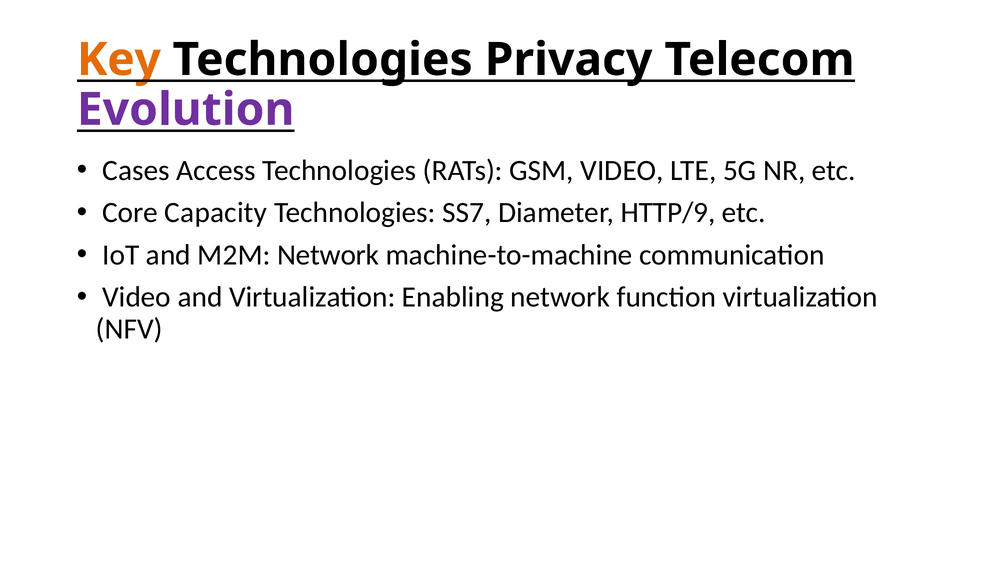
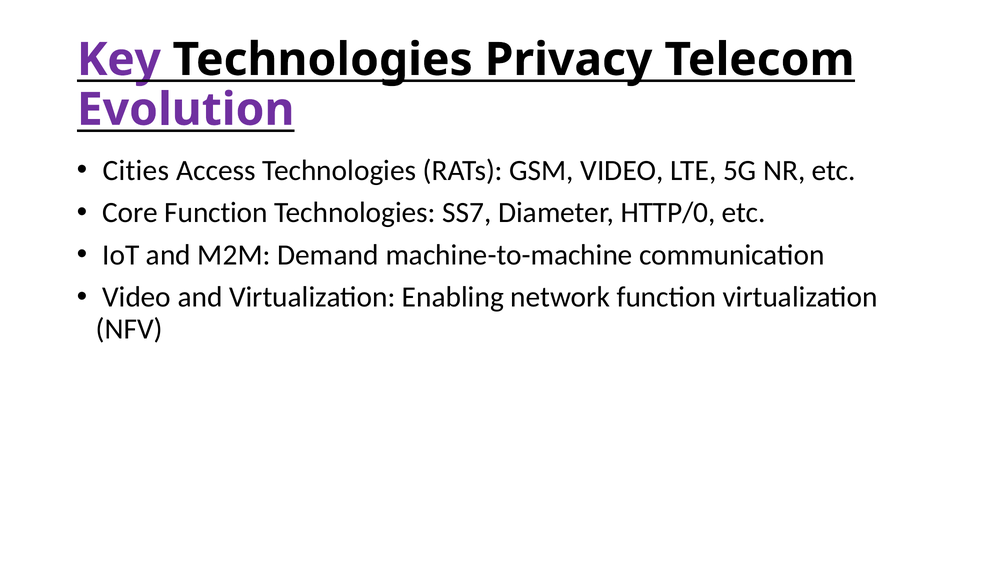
Key colour: orange -> purple
Cases: Cases -> Cities
Core Capacity: Capacity -> Function
HTTP/9: HTTP/9 -> HTTP/0
M2M Network: Network -> Demand
